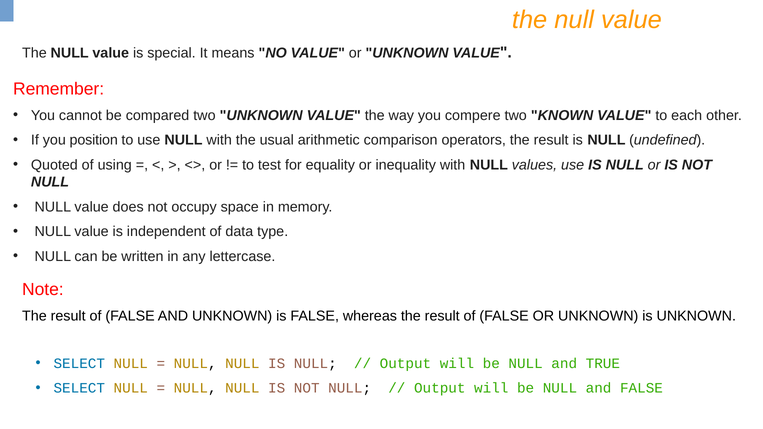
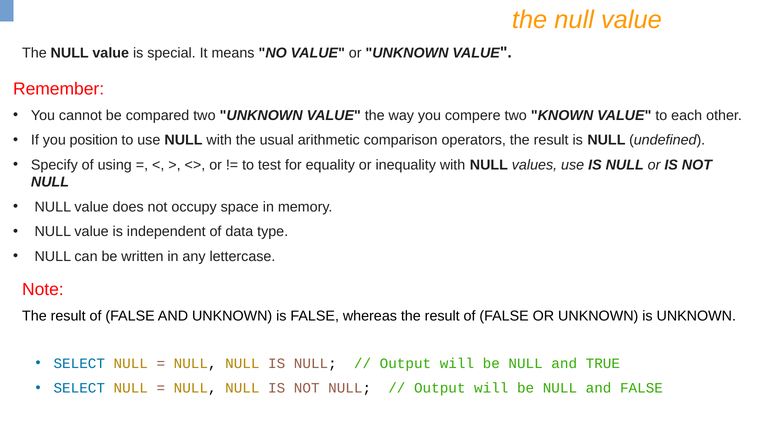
Quoted: Quoted -> Specify
